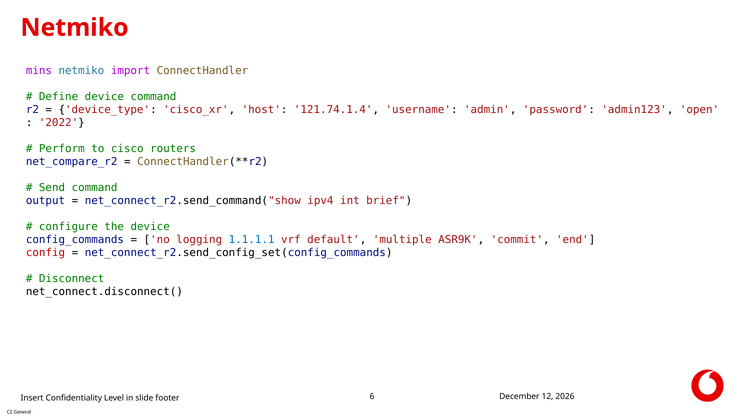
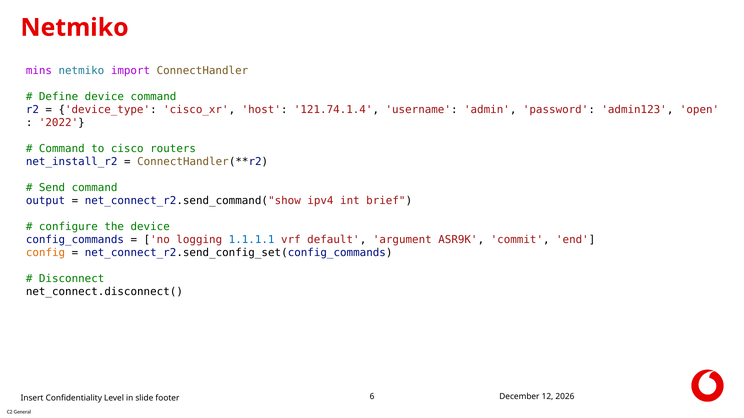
Perform at (62, 149): Perform -> Command
net_compare_r2: net_compare_r2 -> net_install_r2
multiple: multiple -> argument
config colour: red -> orange
